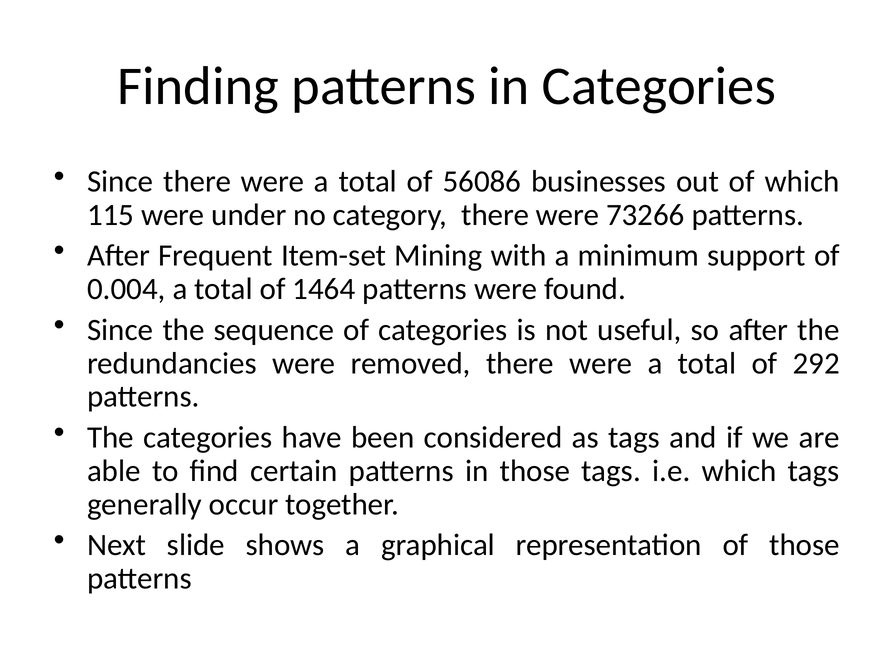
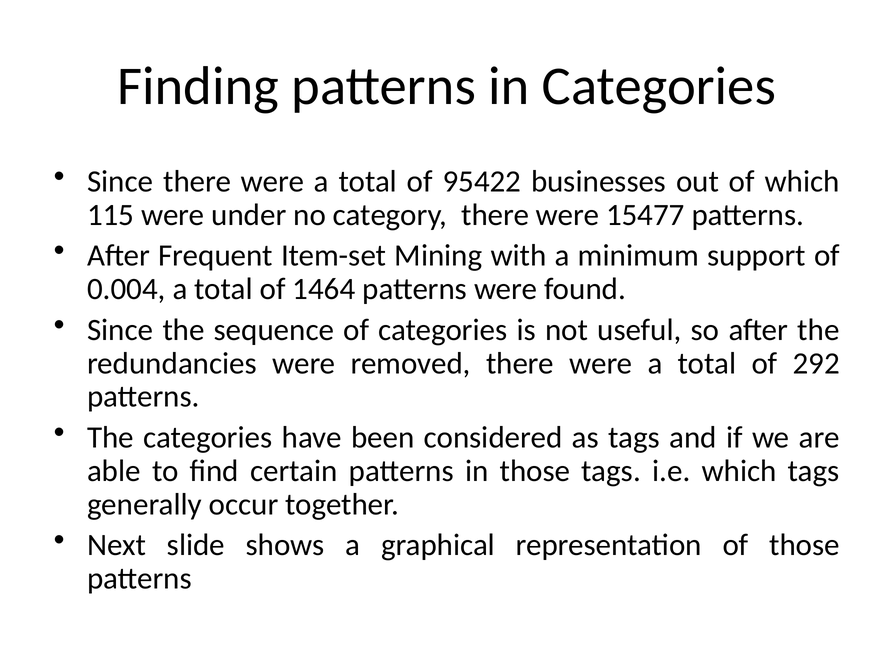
56086: 56086 -> 95422
73266: 73266 -> 15477
